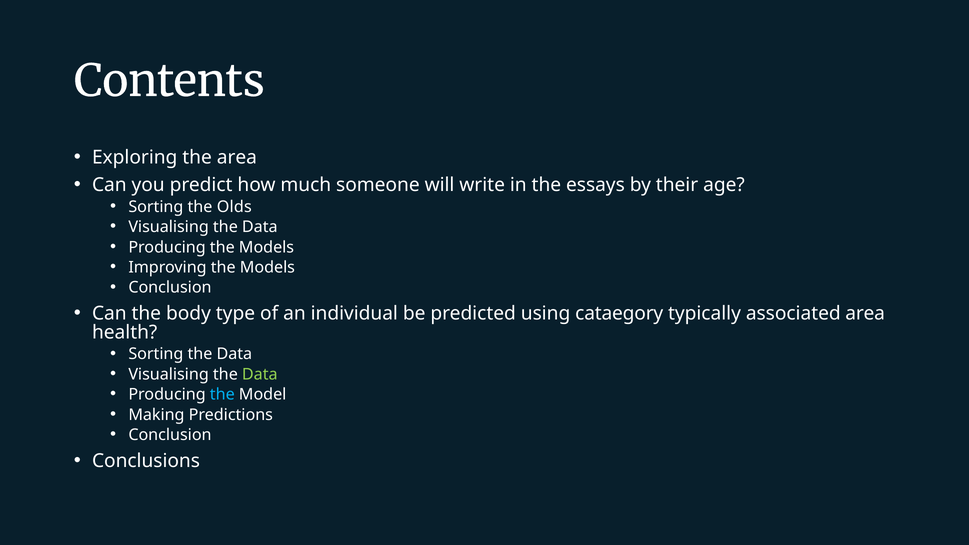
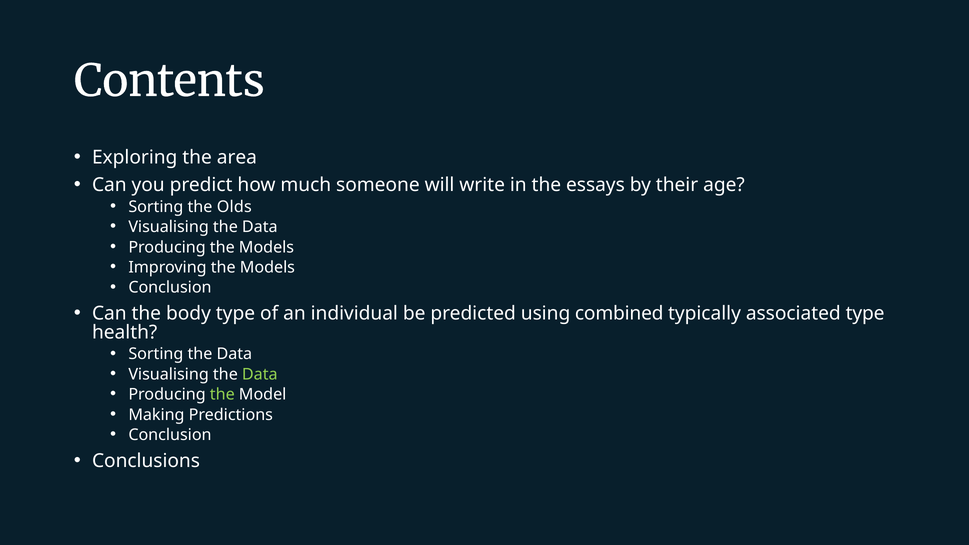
cataegory: cataegory -> combined
associated area: area -> type
the at (222, 395) colour: light blue -> light green
